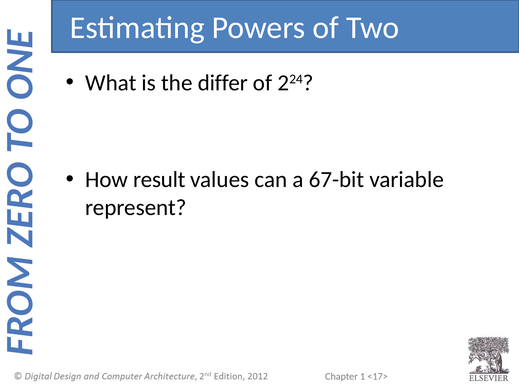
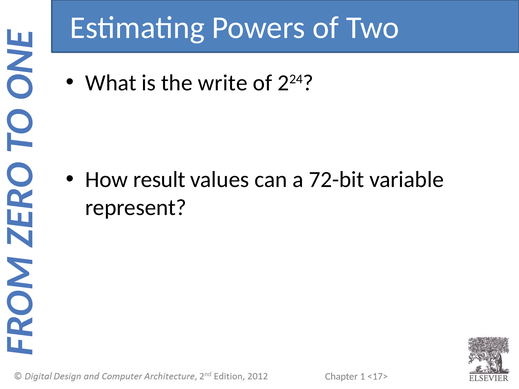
differ: differ -> write
67-bit: 67-bit -> 72-bit
